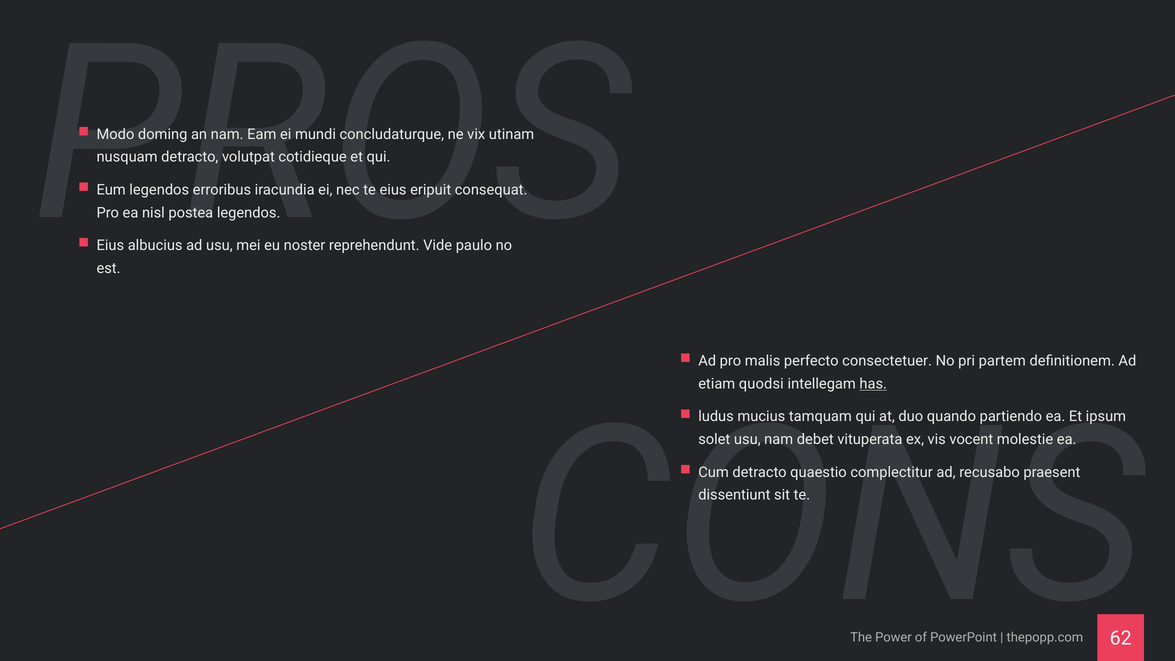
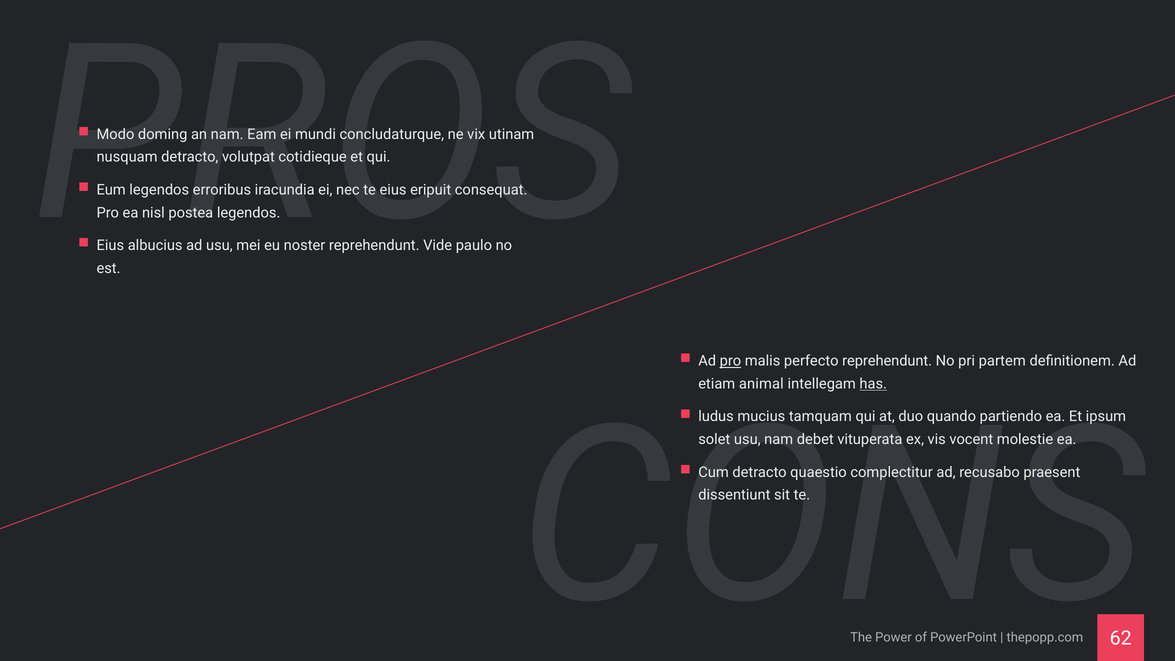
pro at (730, 361) underline: none -> present
perfecto consectetuer: consectetuer -> reprehendunt
quodsi: quodsi -> animal
